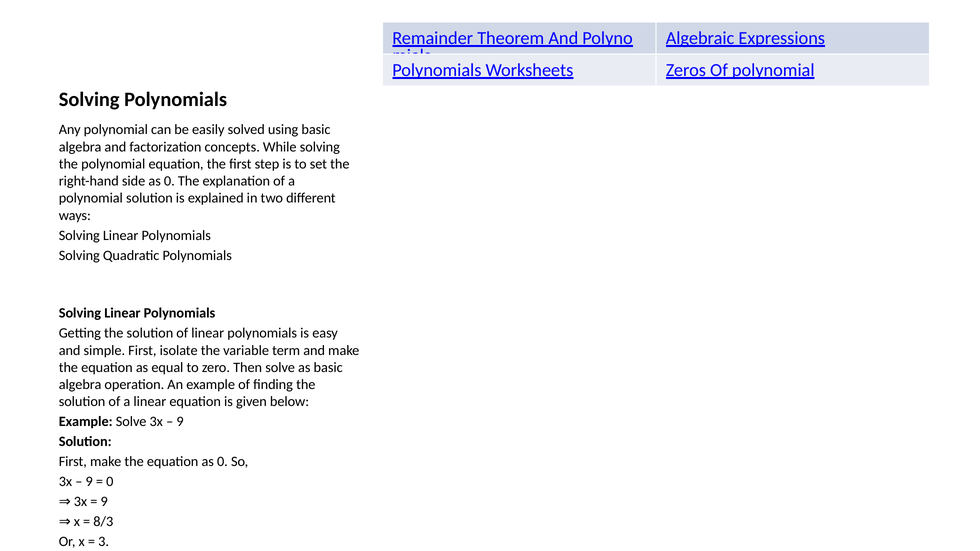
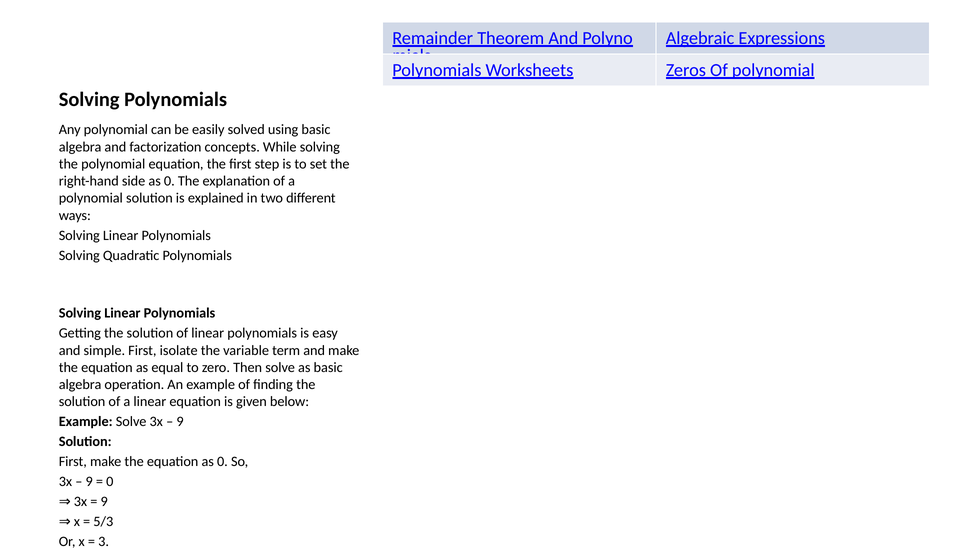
8/3: 8/3 -> 5/3
